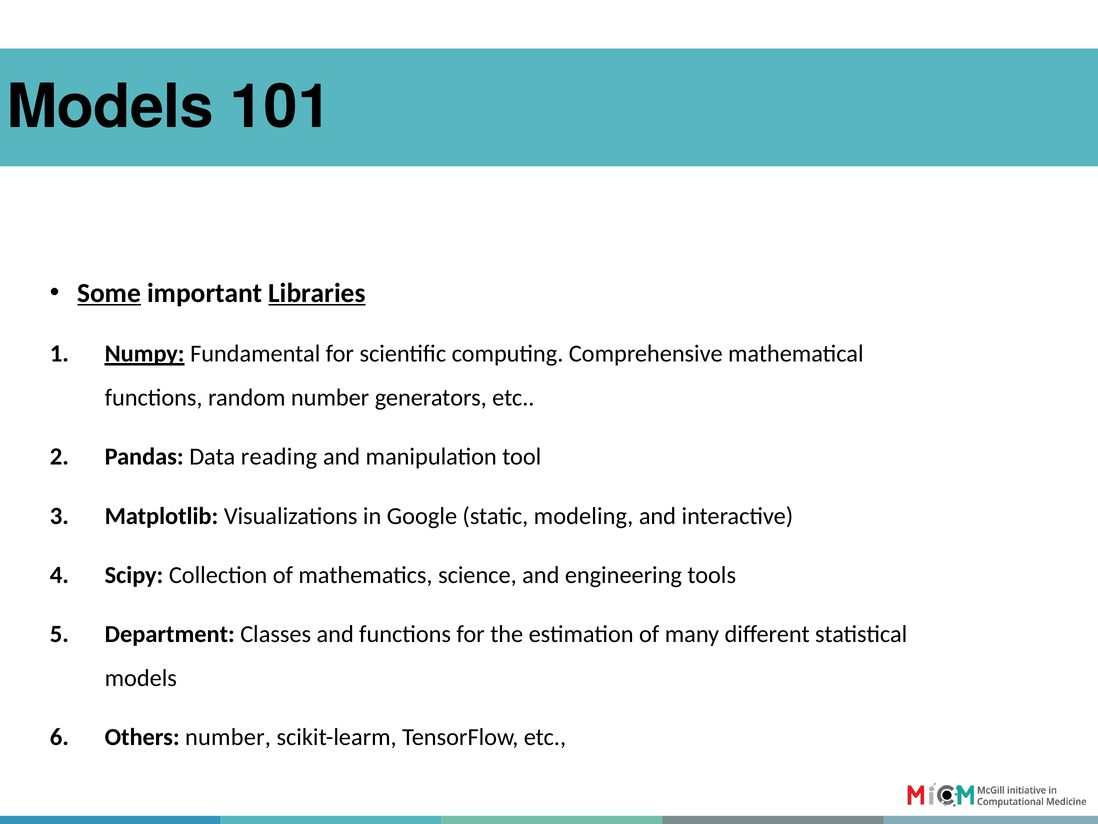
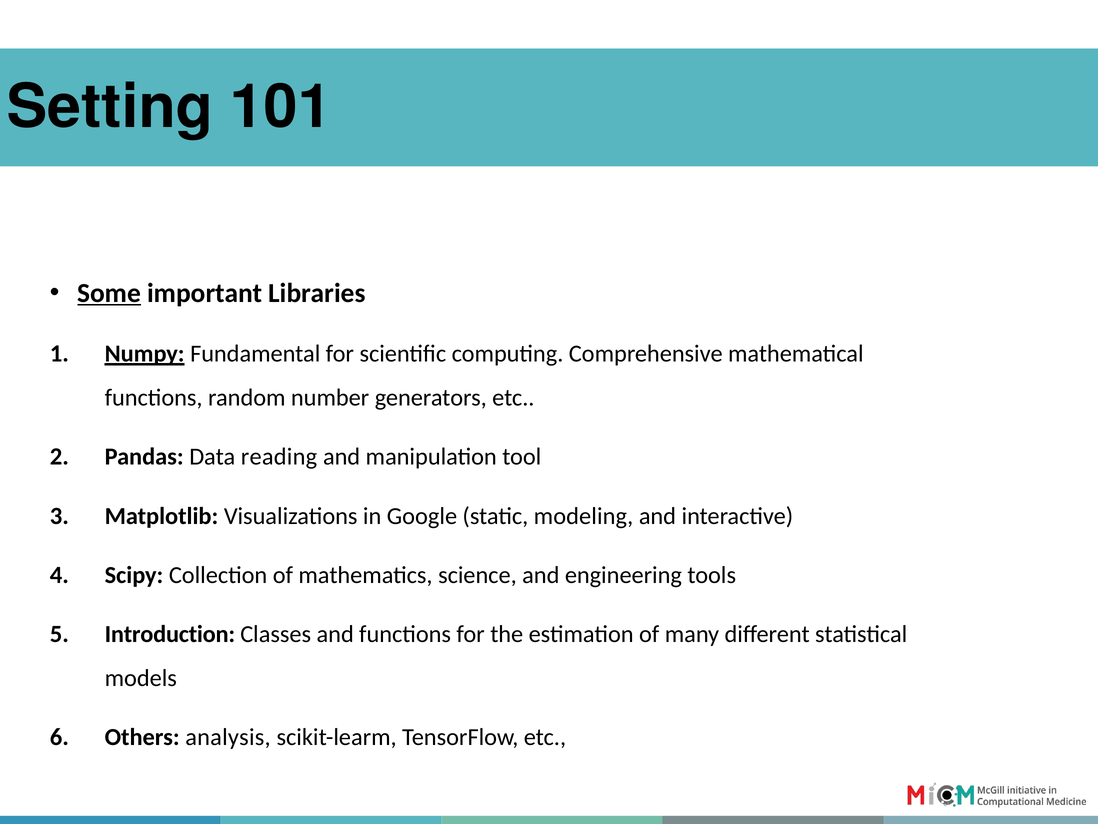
Models at (110, 107): Models -> Setting
Libraries underline: present -> none
Department: Department -> Introduction
Others number: number -> analysis
